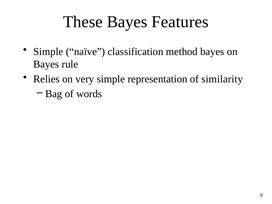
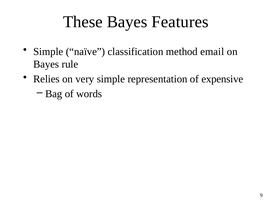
method bayes: bayes -> email
similarity: similarity -> expensive
